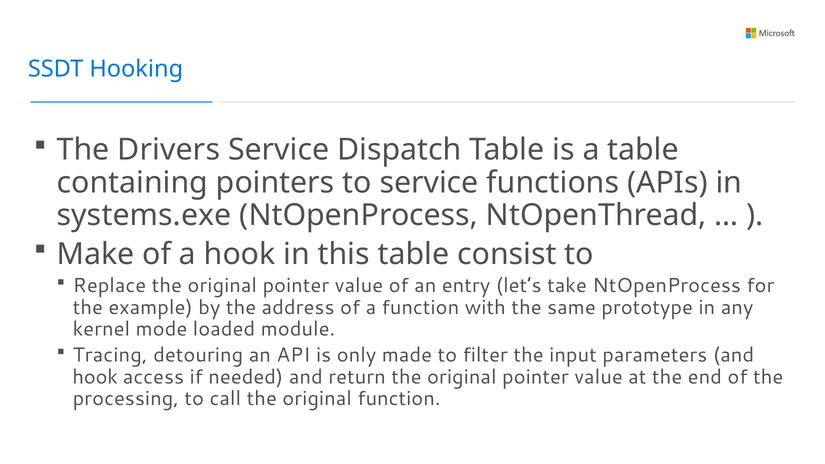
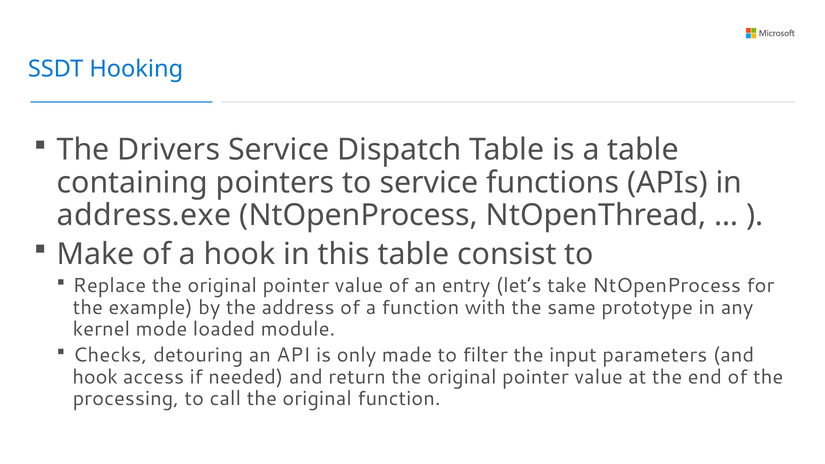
systems.exe: systems.exe -> address.exe
Tracing: Tracing -> Checks
